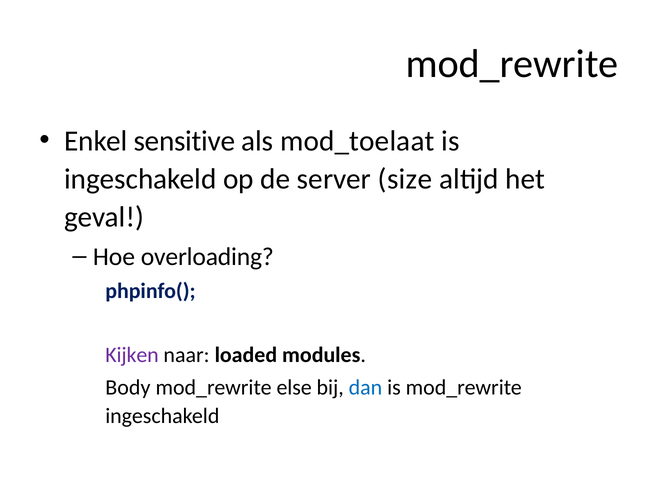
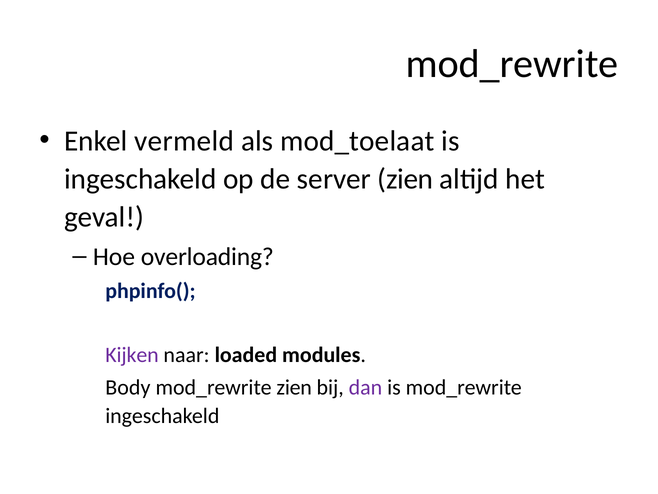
sensitive: sensitive -> vermeld
server size: size -> zien
mod_rewrite else: else -> zien
dan colour: blue -> purple
